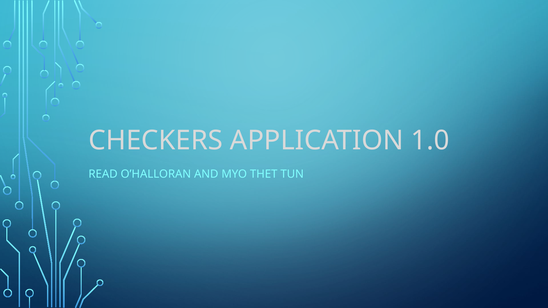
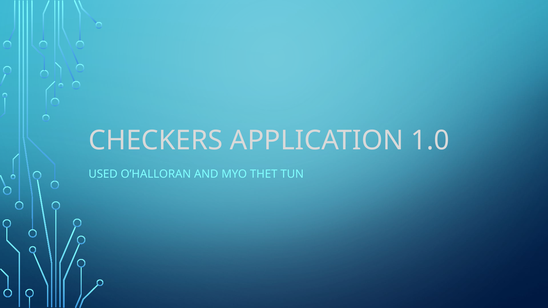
READ: READ -> USED
